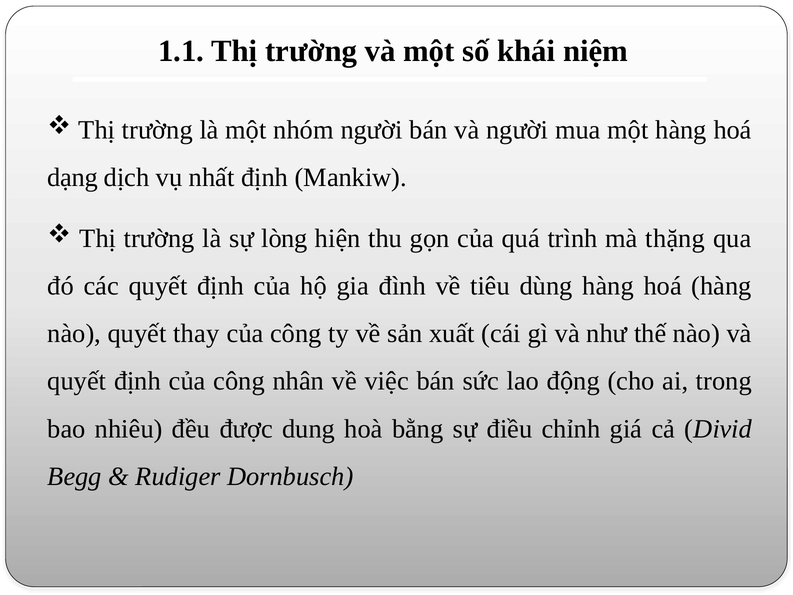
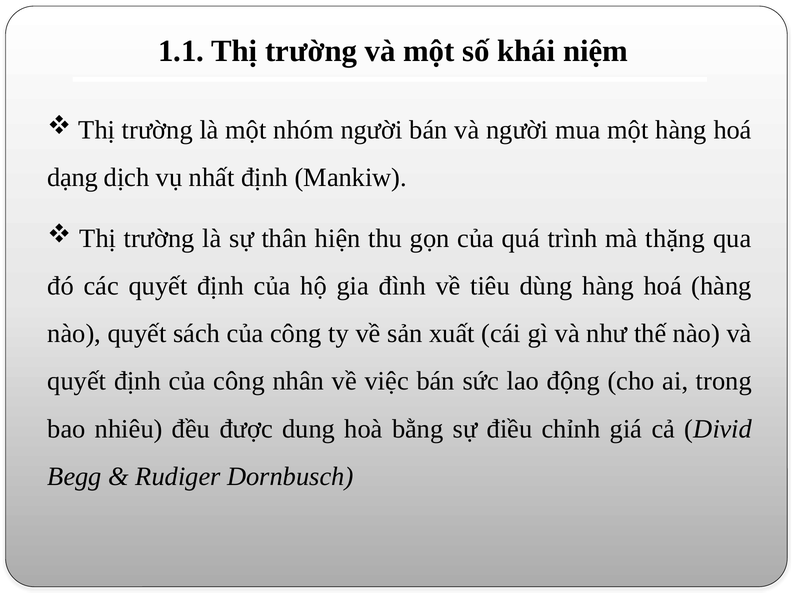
lòng: lòng -> thân
thay: thay -> sách
